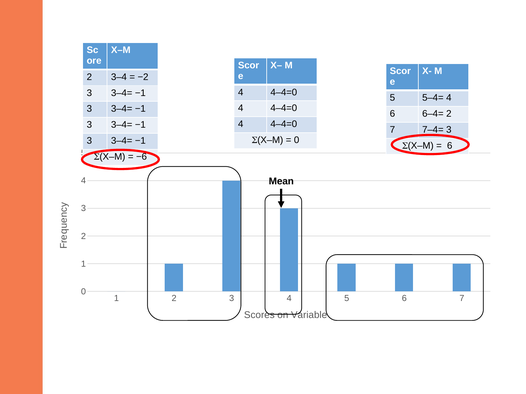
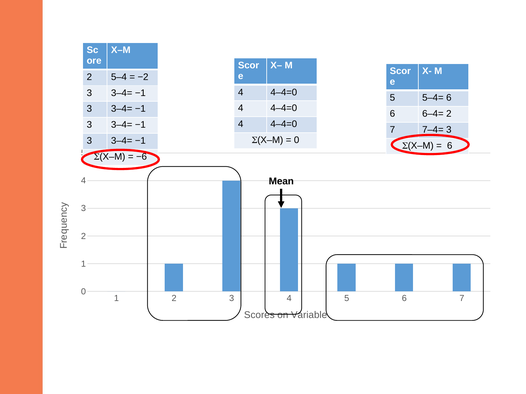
3–4: 3–4 -> 5–4
5–4= 4: 4 -> 6
